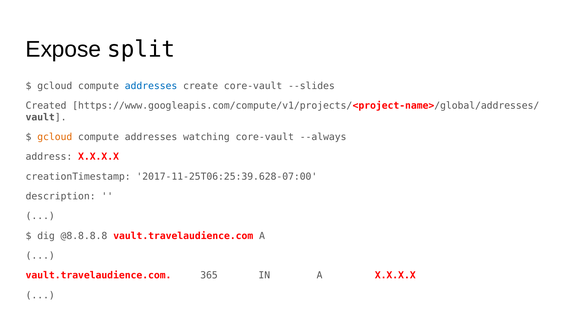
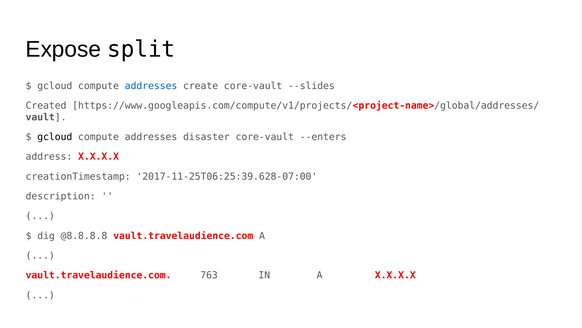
gcloud at (55, 137) colour: orange -> black
watching: watching -> disaster
--always: --always -> --enters
365: 365 -> 763
